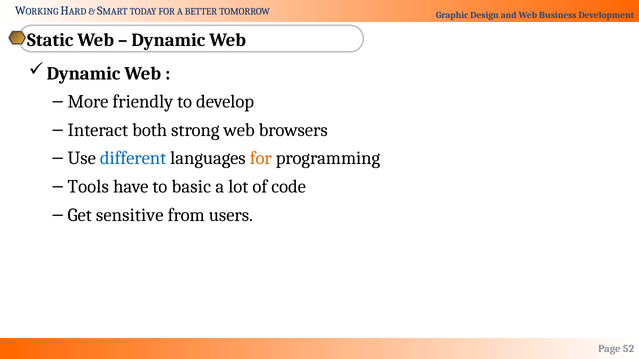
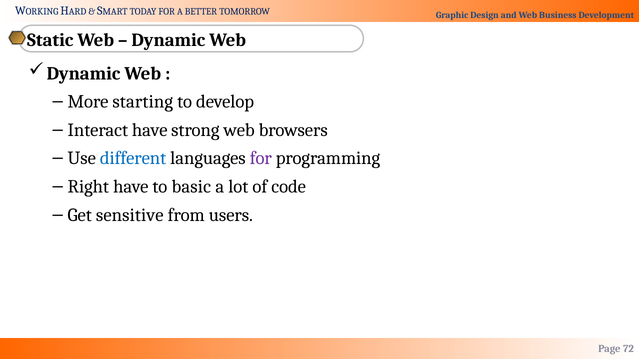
friendly: friendly -> starting
Interact both: both -> have
for at (261, 159) colour: orange -> purple
Tools: Tools -> Right
52: 52 -> 72
